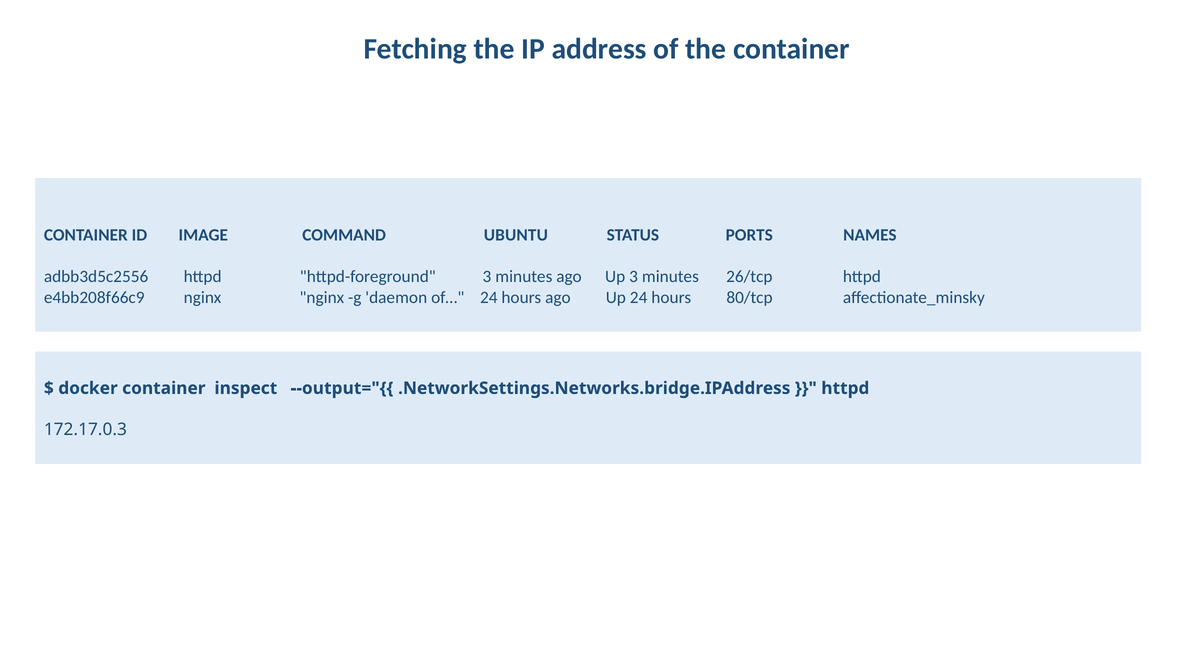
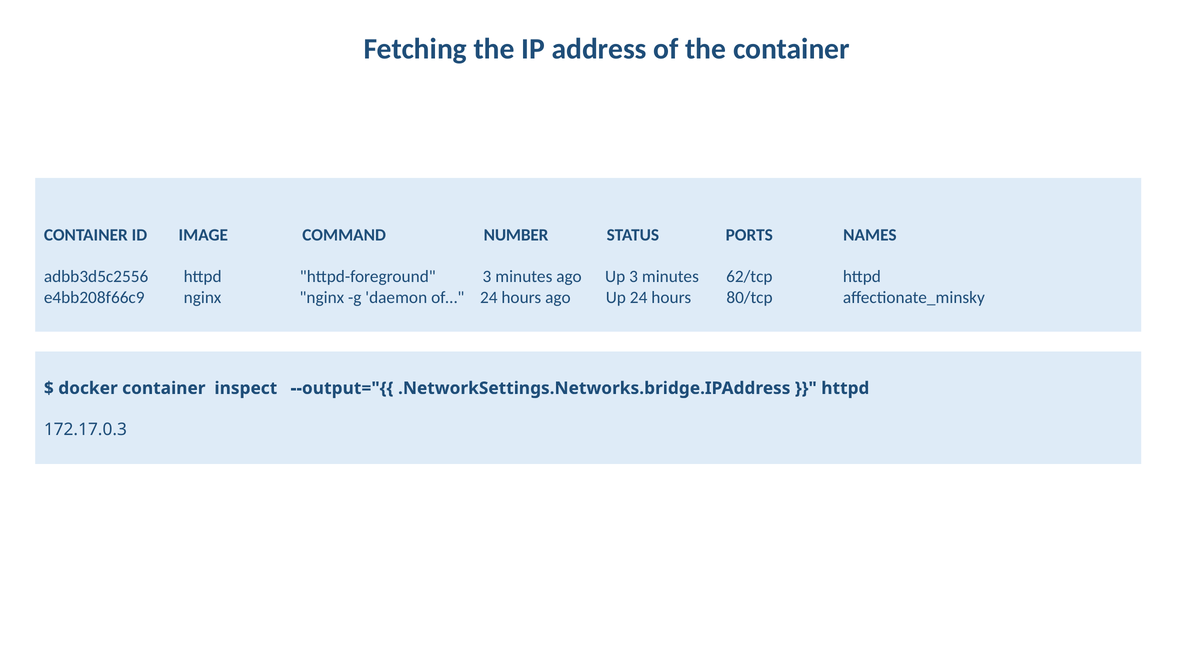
UBUNTU: UBUNTU -> NUMBER
26/tcp: 26/tcp -> 62/tcp
